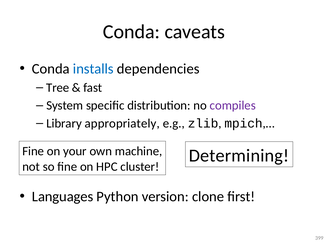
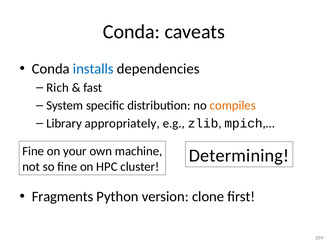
Tree: Tree -> Rich
compiles colour: purple -> orange
Languages: Languages -> Fragments
